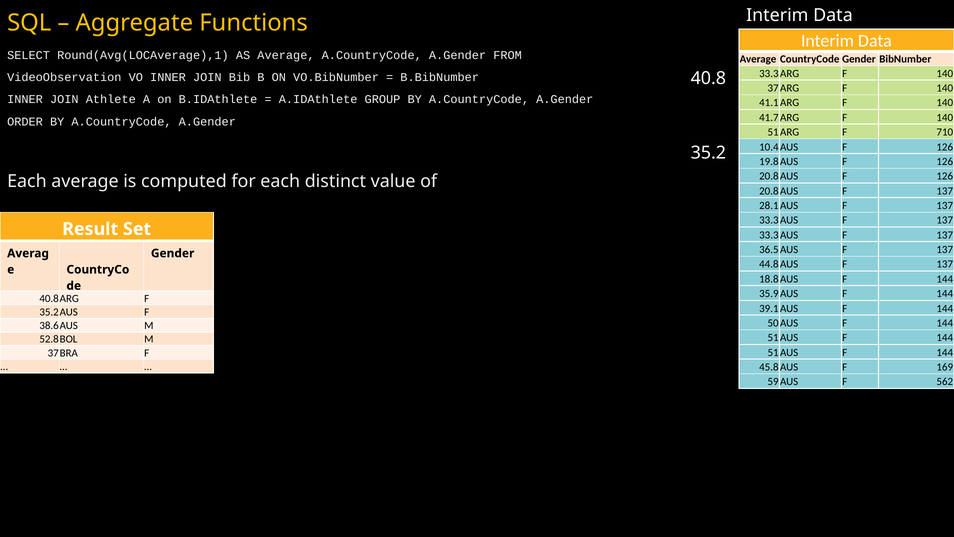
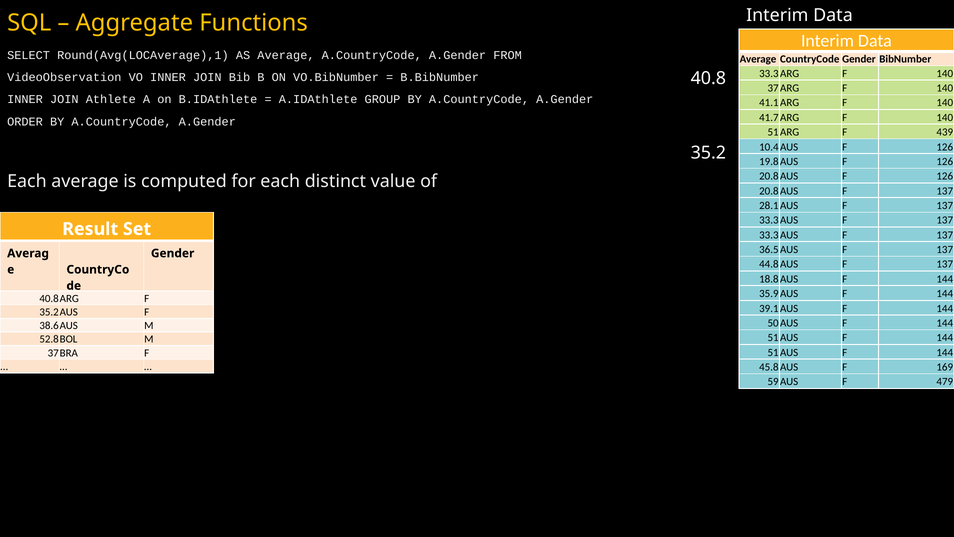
710: 710 -> 439
562: 562 -> 479
